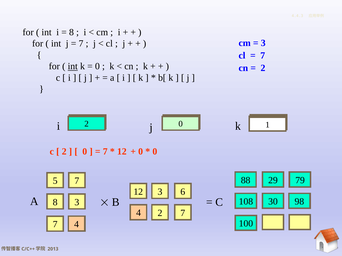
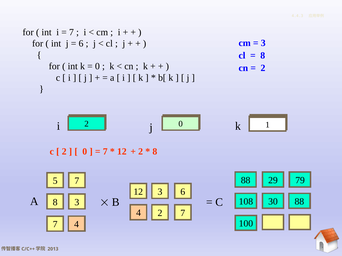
8 at (71, 32): 8 -> 7
7 at (81, 44): 7 -> 6
7 at (263, 56): 7 -> 8
int at (73, 66) underline: present -> none
0 at (141, 152): 0 -> 2
0 at (155, 152): 0 -> 8
30 98: 98 -> 88
